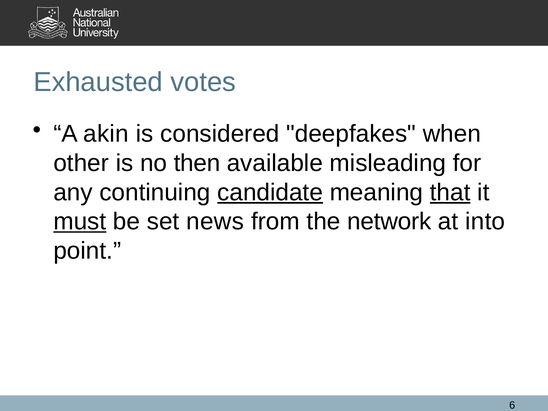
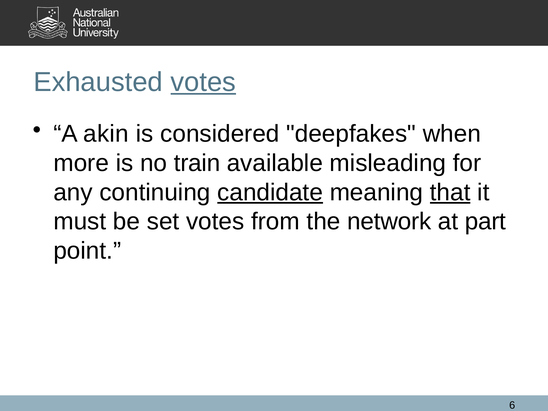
votes at (203, 82) underline: none -> present
other: other -> more
then: then -> train
must underline: present -> none
set news: news -> votes
into: into -> part
